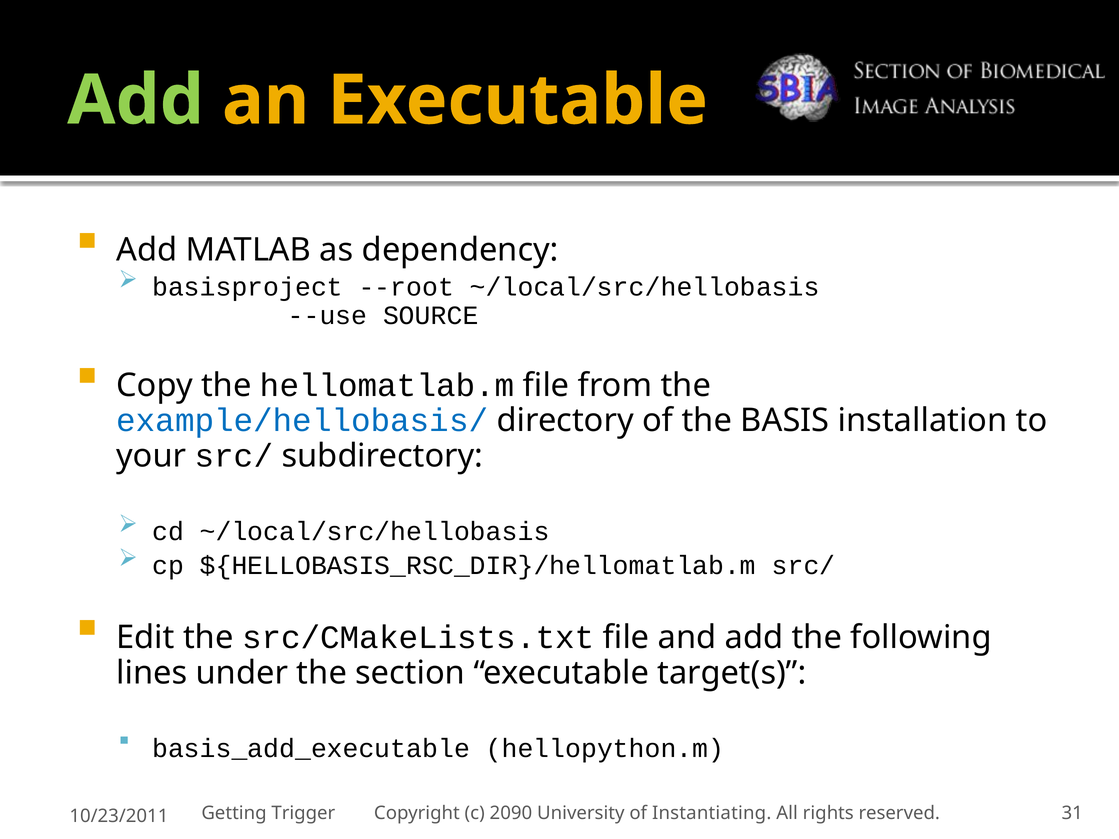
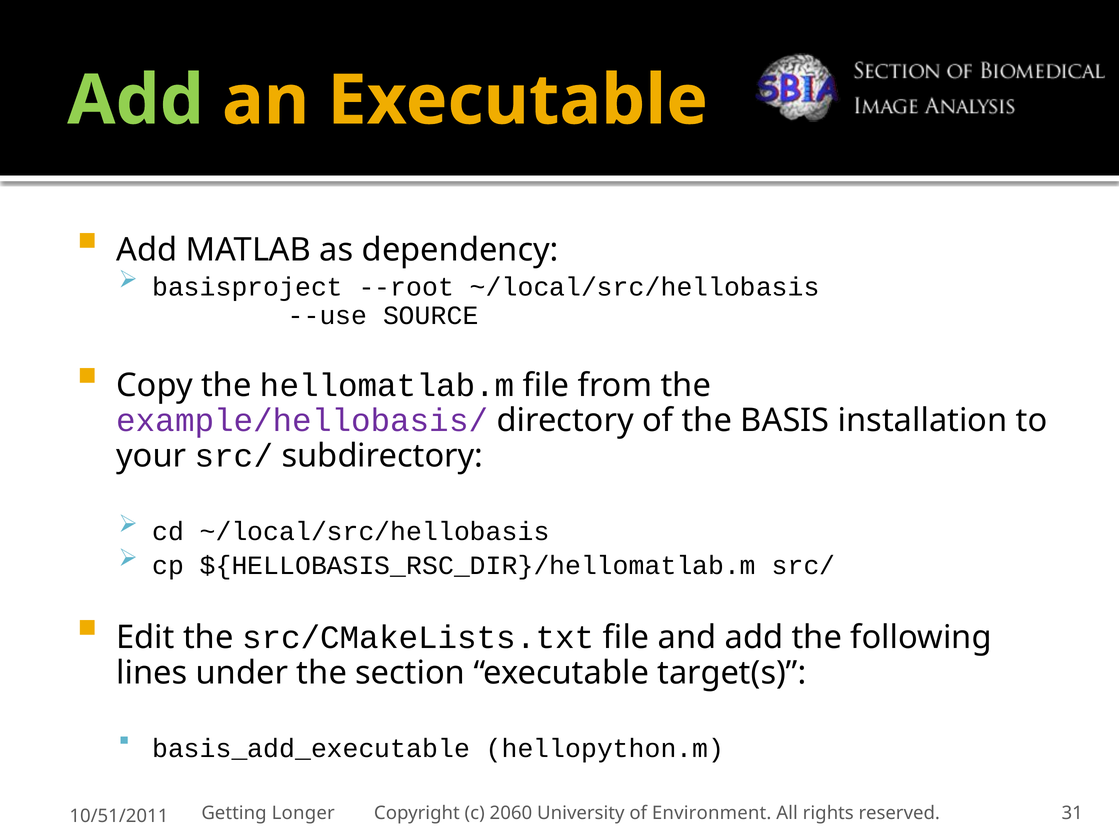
example/hellobasis/ colour: blue -> purple
Trigger: Trigger -> Longer
2090: 2090 -> 2060
Instantiating: Instantiating -> Environment
10/23/2011: 10/23/2011 -> 10/51/2011
